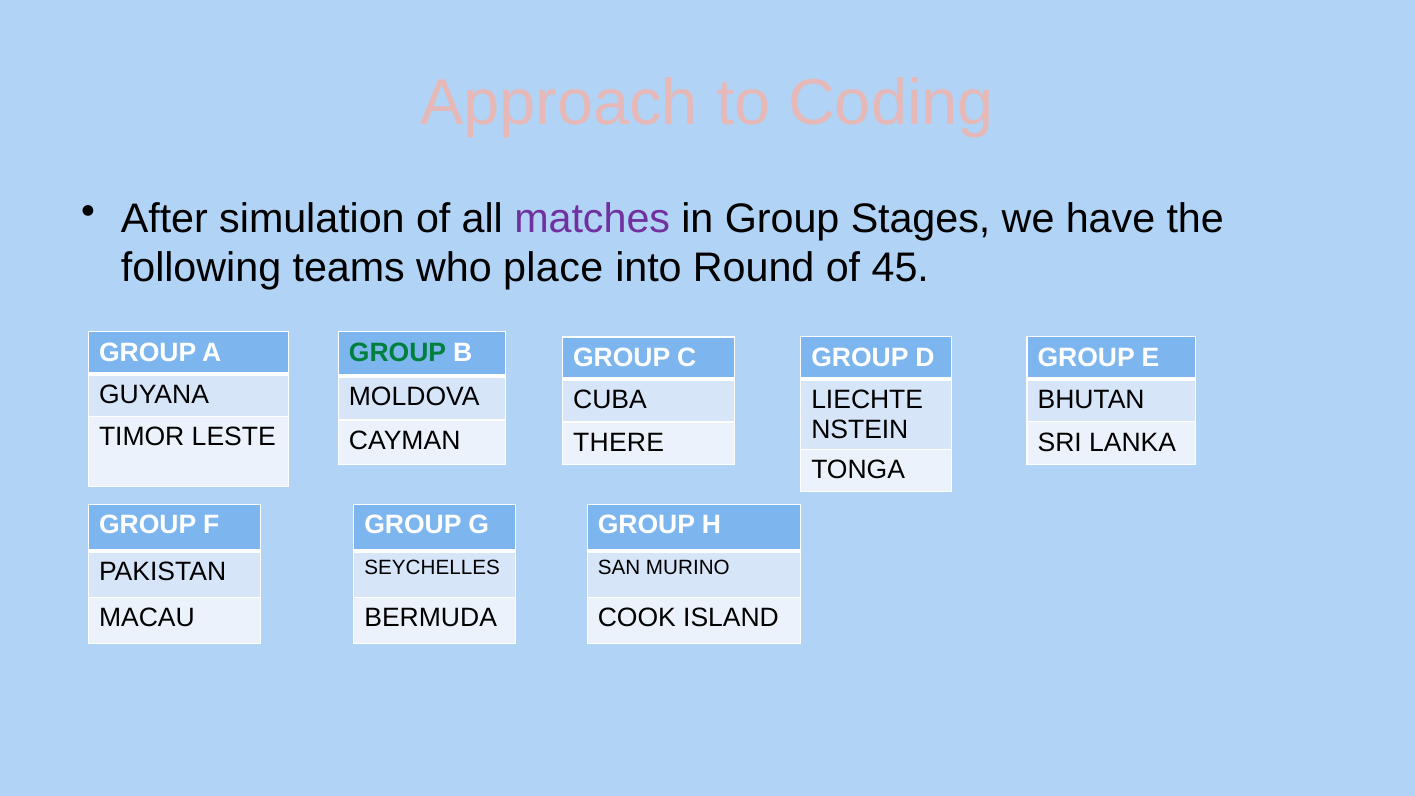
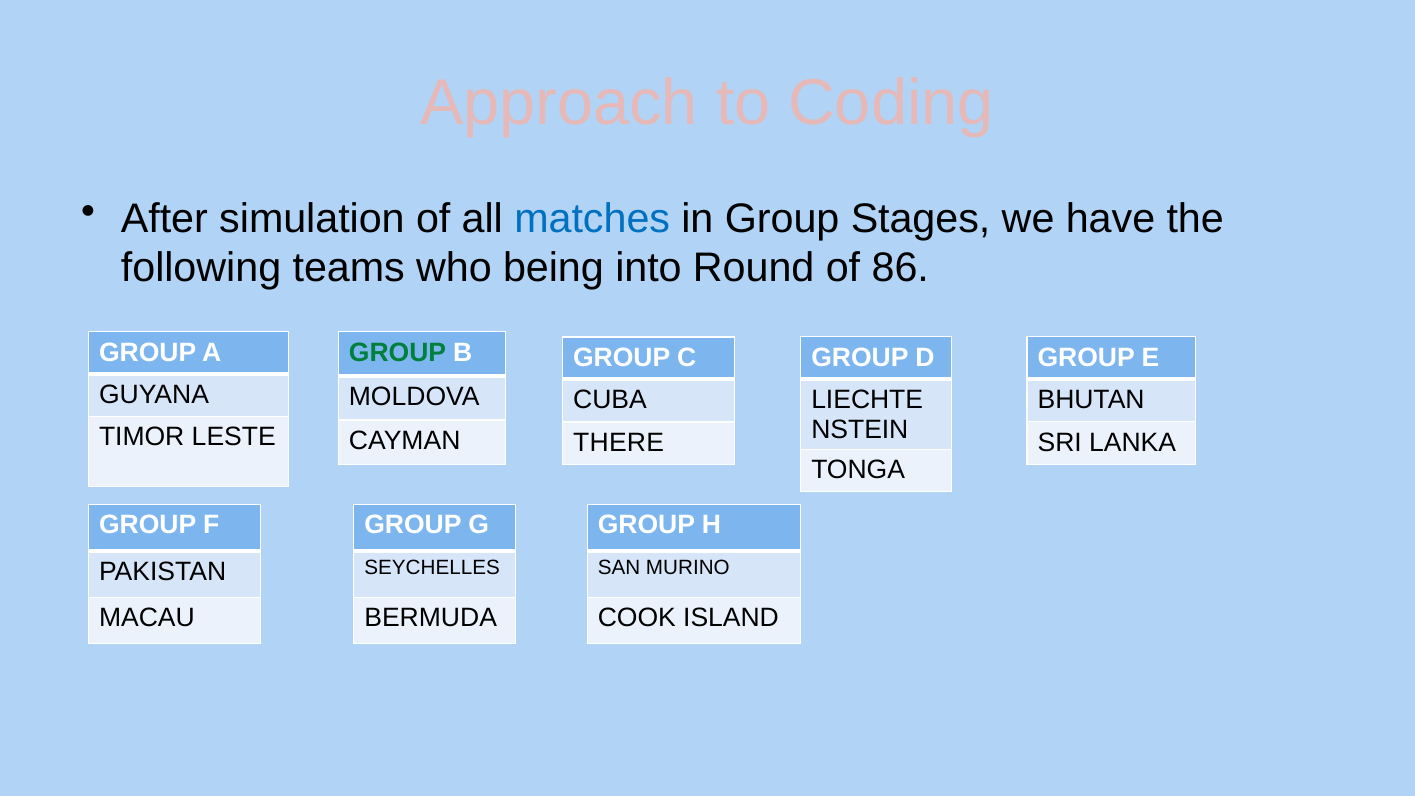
matches colour: purple -> blue
place: place -> being
45: 45 -> 86
